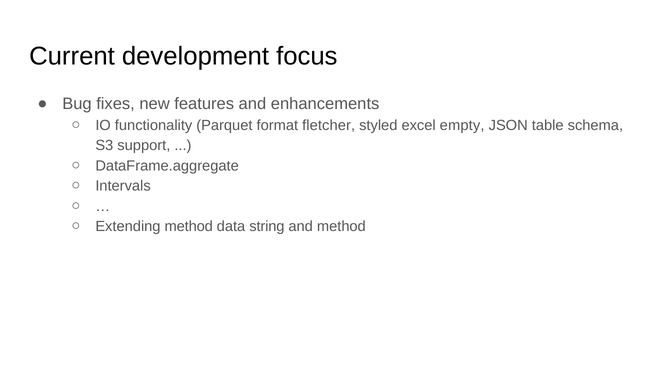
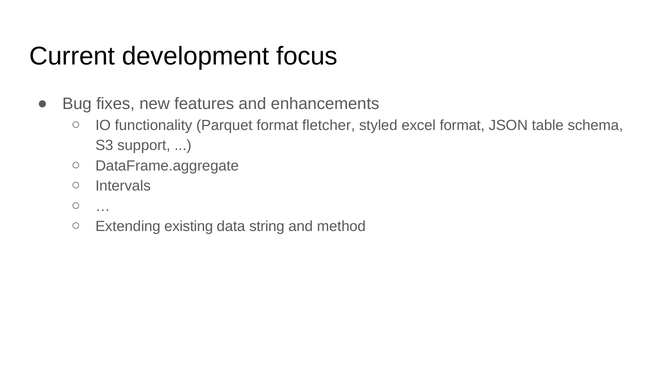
excel empty: empty -> format
Extending method: method -> existing
